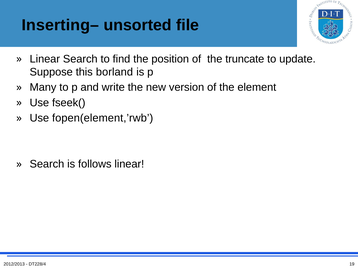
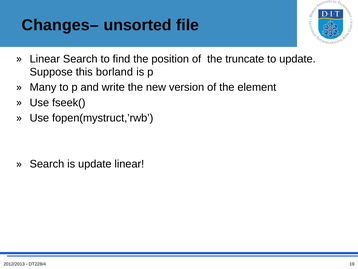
Inserting–: Inserting– -> Changes–
fopen(element,’rwb: fopen(element,’rwb -> fopen(mystruct,’rwb
is follows: follows -> update
